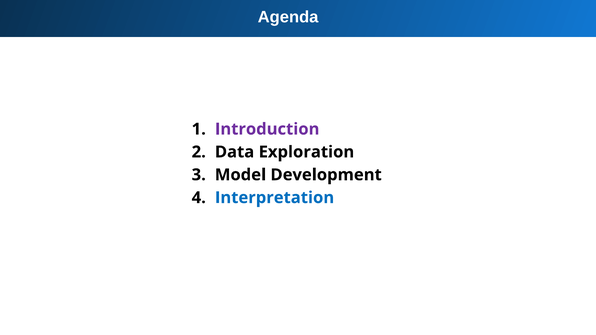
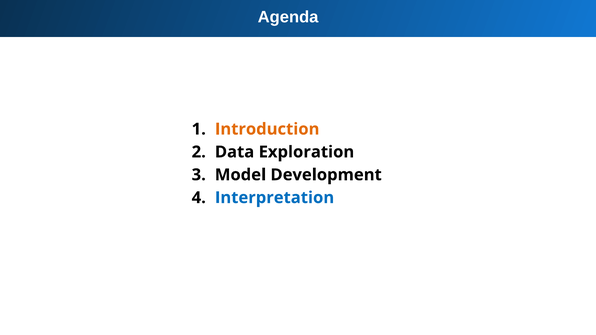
Introduction colour: purple -> orange
